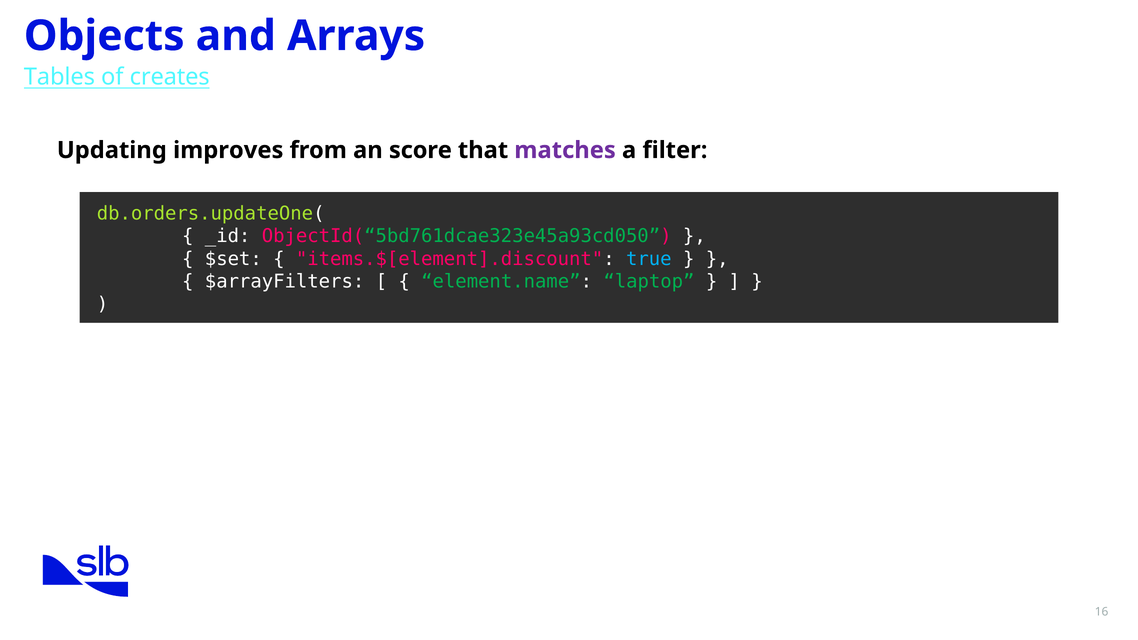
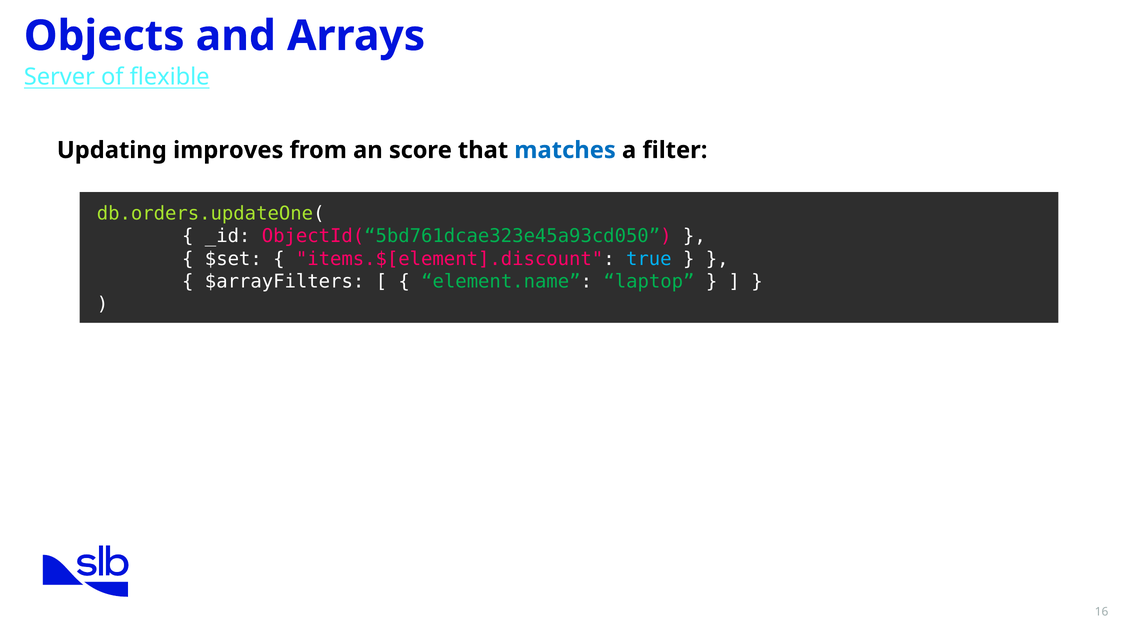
Tables: Tables -> Server
creates: creates -> flexible
matches colour: purple -> blue
